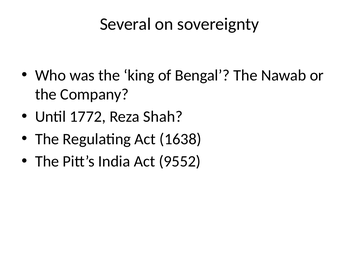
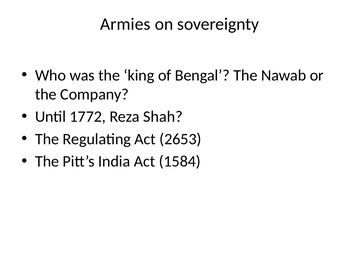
Several: Several -> Armies
1638: 1638 -> 2653
9552: 9552 -> 1584
